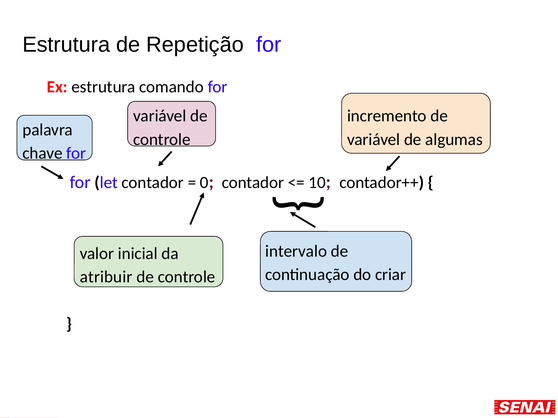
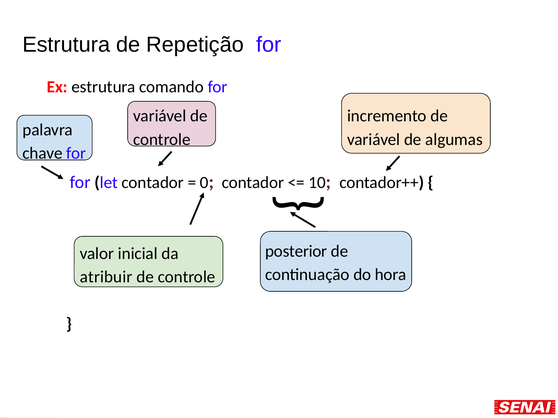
intervalo: intervalo -> posterior
criar: criar -> hora
